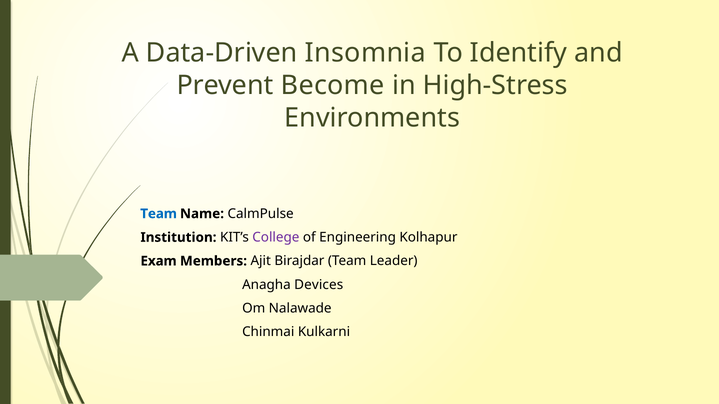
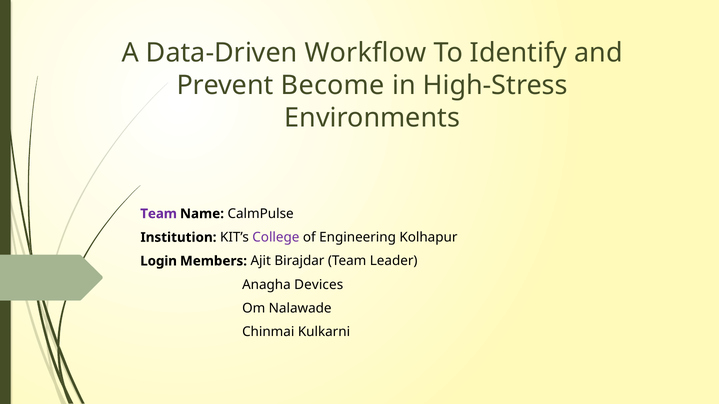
Insomnia: Insomnia -> Workflow
Team at (159, 214) colour: blue -> purple
Exam: Exam -> Login
